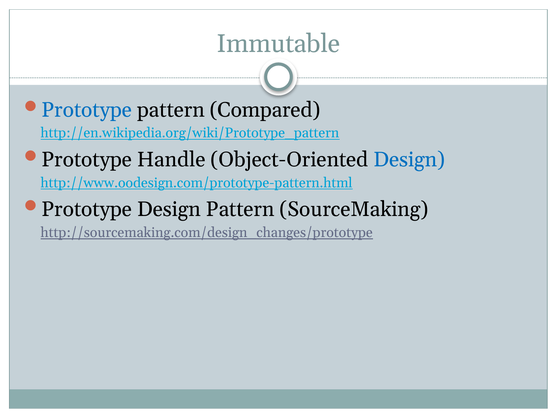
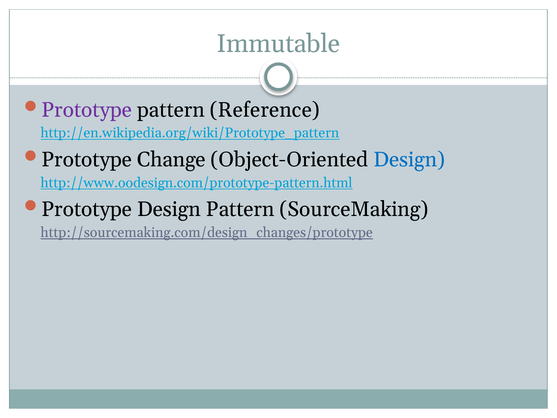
Prototype at (87, 110) colour: blue -> purple
Compared: Compared -> Reference
Handle: Handle -> Change
